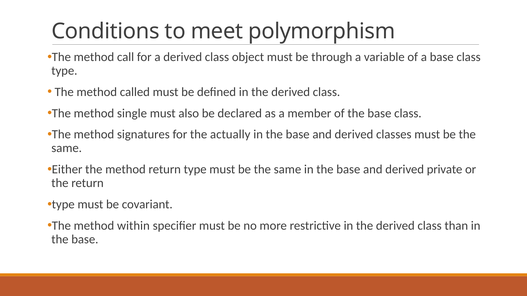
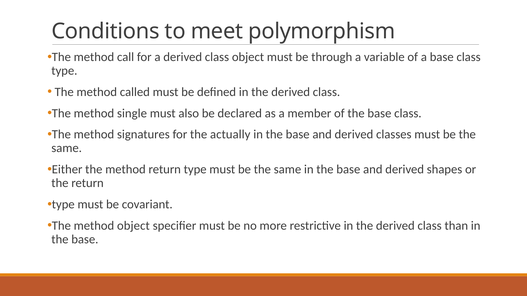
private: private -> shapes
method within: within -> object
